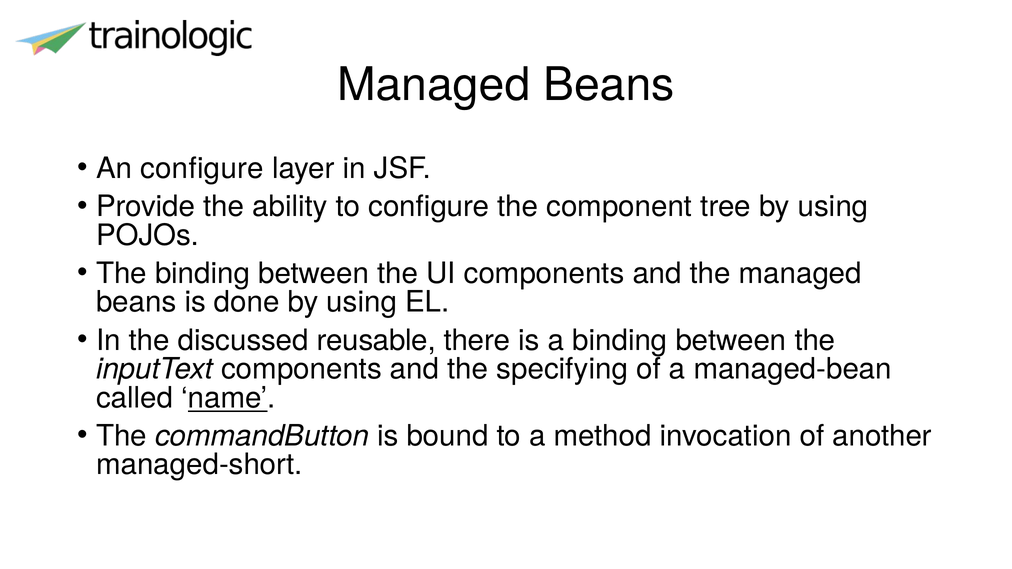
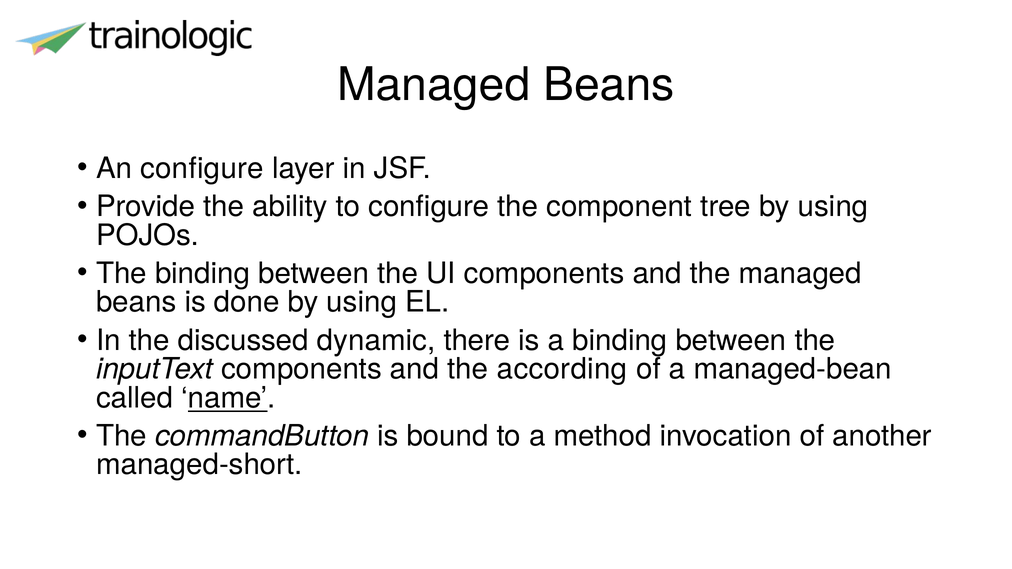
reusable: reusable -> dynamic
specifying: specifying -> according
